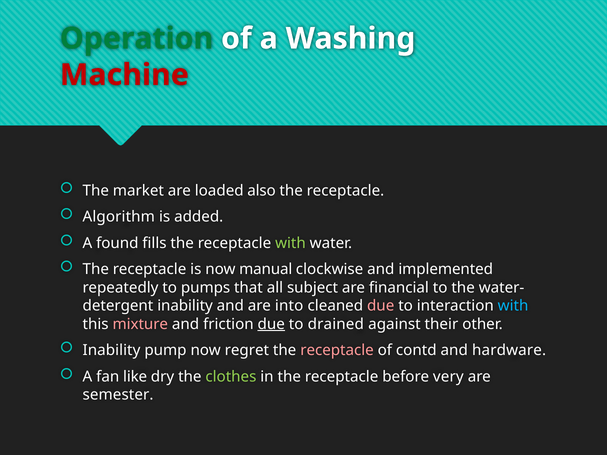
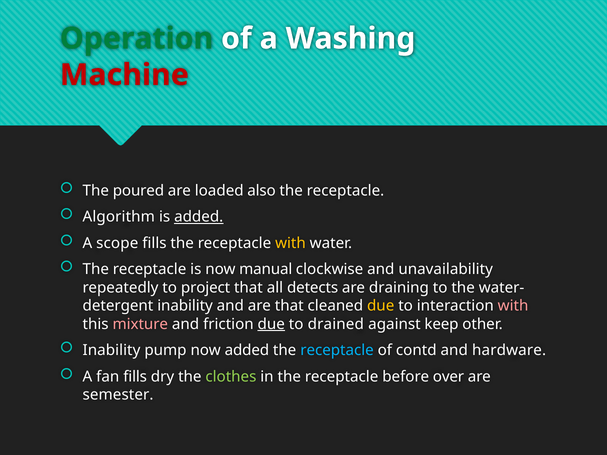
market: market -> poured
added at (199, 217) underline: none -> present
found: found -> scope
with at (290, 243) colour: light green -> yellow
implemented: implemented -> unavailability
pumps: pumps -> project
subject: subject -> detects
financial: financial -> draining
are into: into -> that
due at (381, 306) colour: pink -> yellow
with at (513, 306) colour: light blue -> pink
their: their -> keep
now regret: regret -> added
receptacle at (337, 351) colour: pink -> light blue
fan like: like -> fills
very: very -> over
